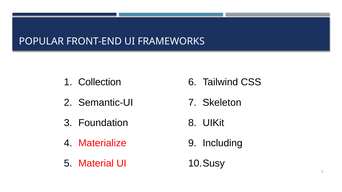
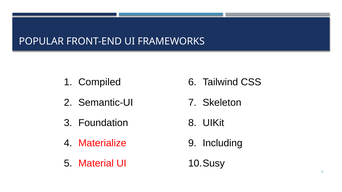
Collection: Collection -> Compiled
